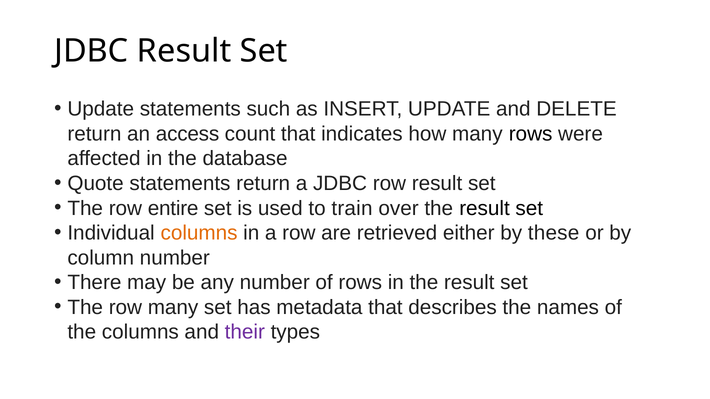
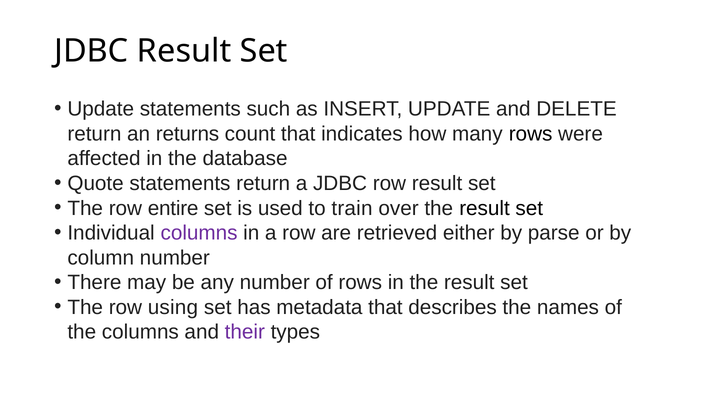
access: access -> returns
columns at (199, 233) colour: orange -> purple
these: these -> parse
row many: many -> using
